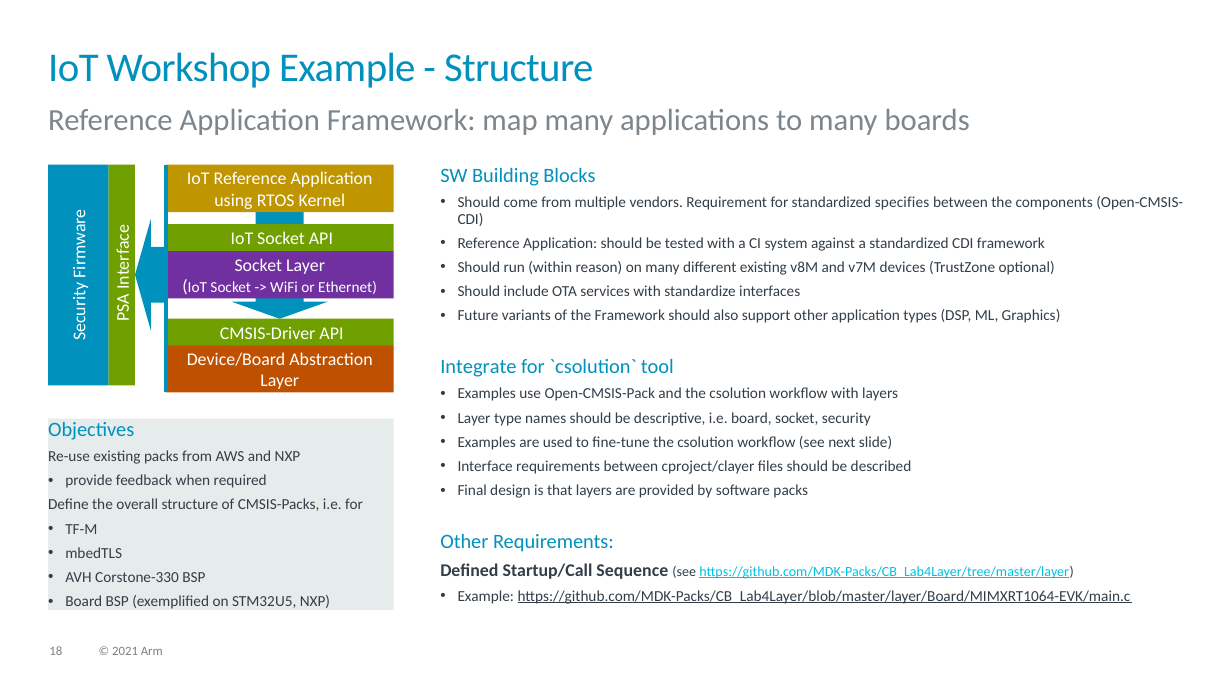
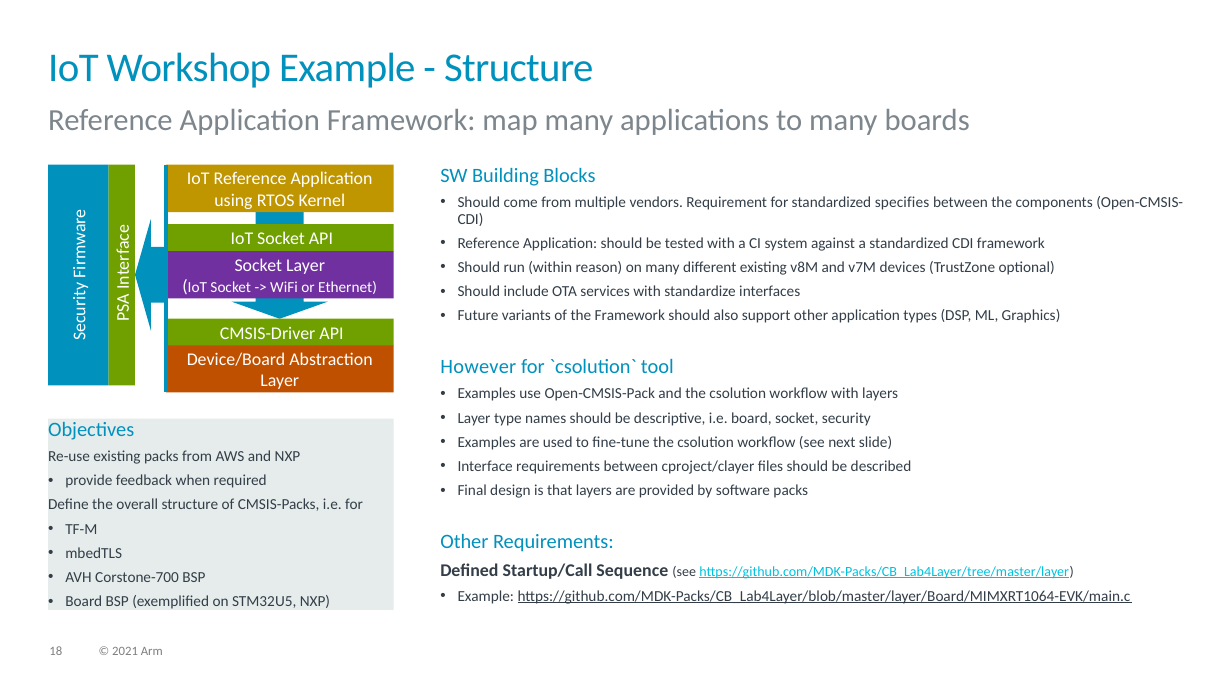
Integrate: Integrate -> However
Corstone-330: Corstone-330 -> Corstone-700
